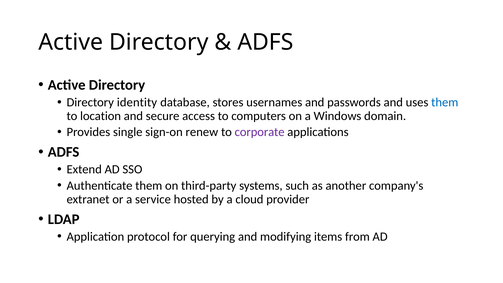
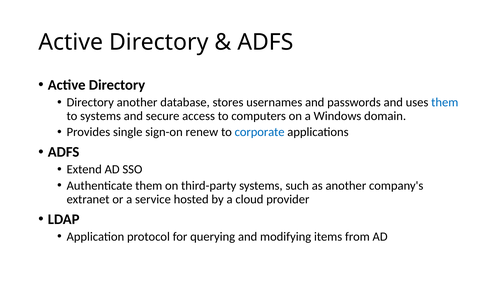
Directory identity: identity -> another
to location: location -> systems
corporate colour: purple -> blue
